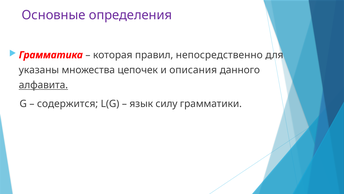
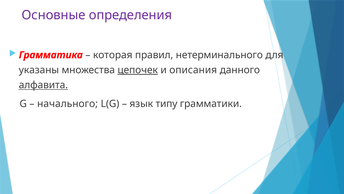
непосредственно: непосредственно -> нетерминального
цепочек underline: none -> present
содержится: содержится -> начального
силу: силу -> типу
